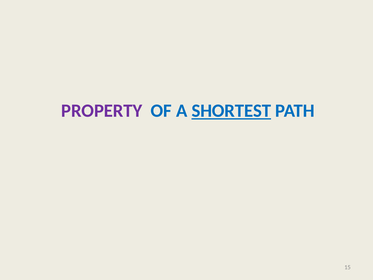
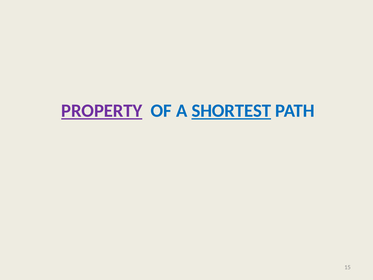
PROPERTY underline: none -> present
